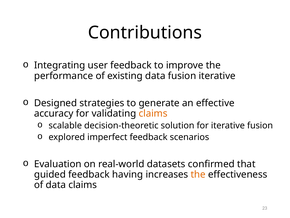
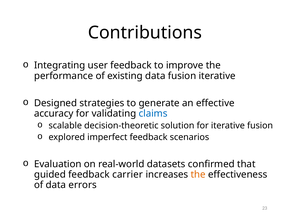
claims at (153, 113) colour: orange -> blue
having: having -> carrier
data claims: claims -> errors
